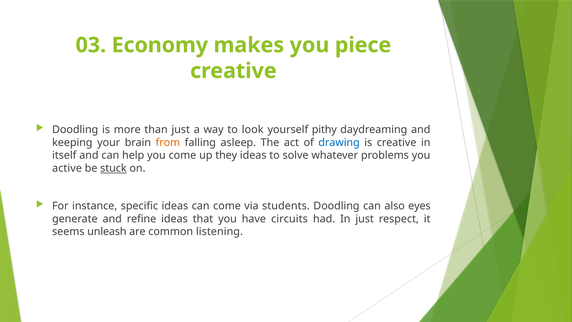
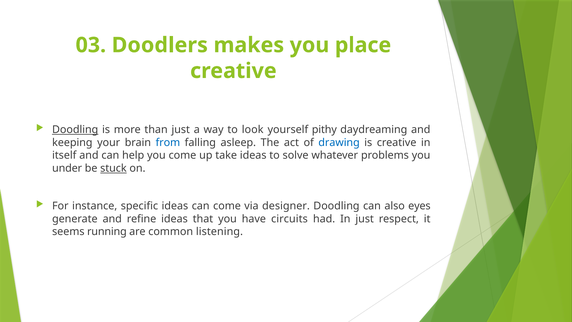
Economy: Economy -> Doodlers
piece: piece -> place
Doodling at (75, 130) underline: none -> present
from colour: orange -> blue
they: they -> take
active: active -> under
students: students -> designer
unleash: unleash -> running
